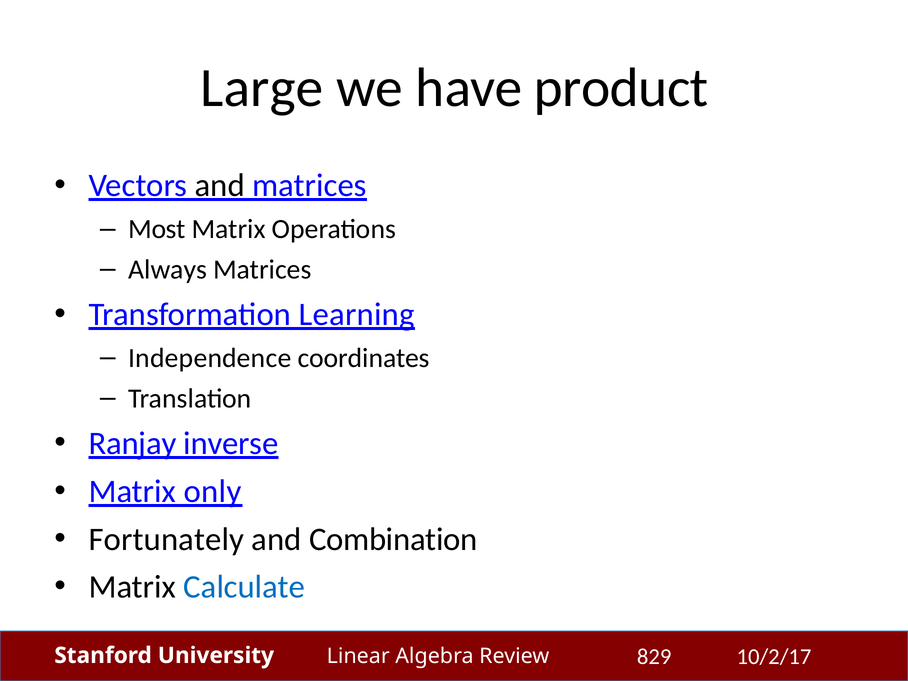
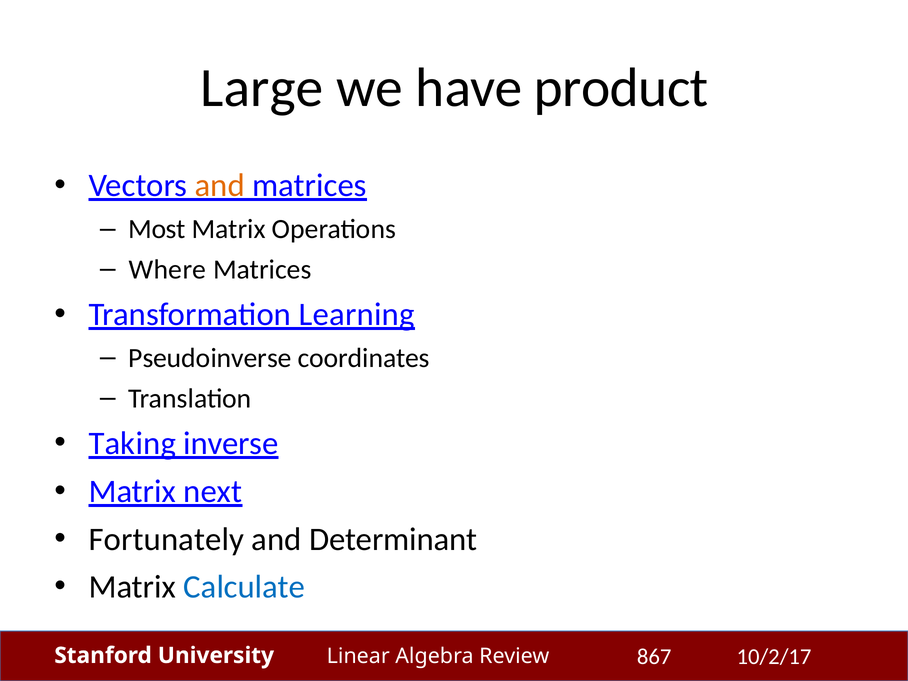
and at (220, 185) colour: black -> orange
Always: Always -> Where
Independence: Independence -> Pseudoinverse
Ranjay: Ranjay -> Taking
only: only -> next
Combination: Combination -> Determinant
829: 829 -> 867
